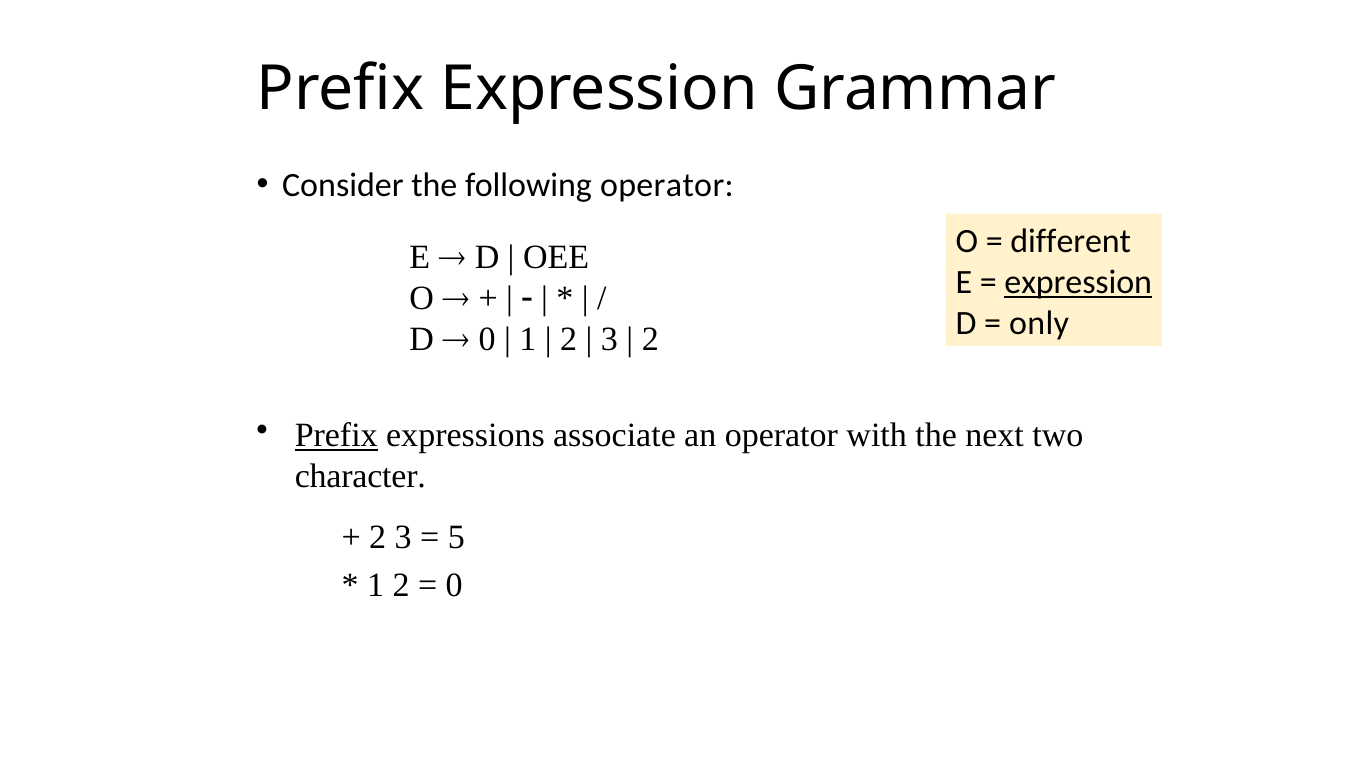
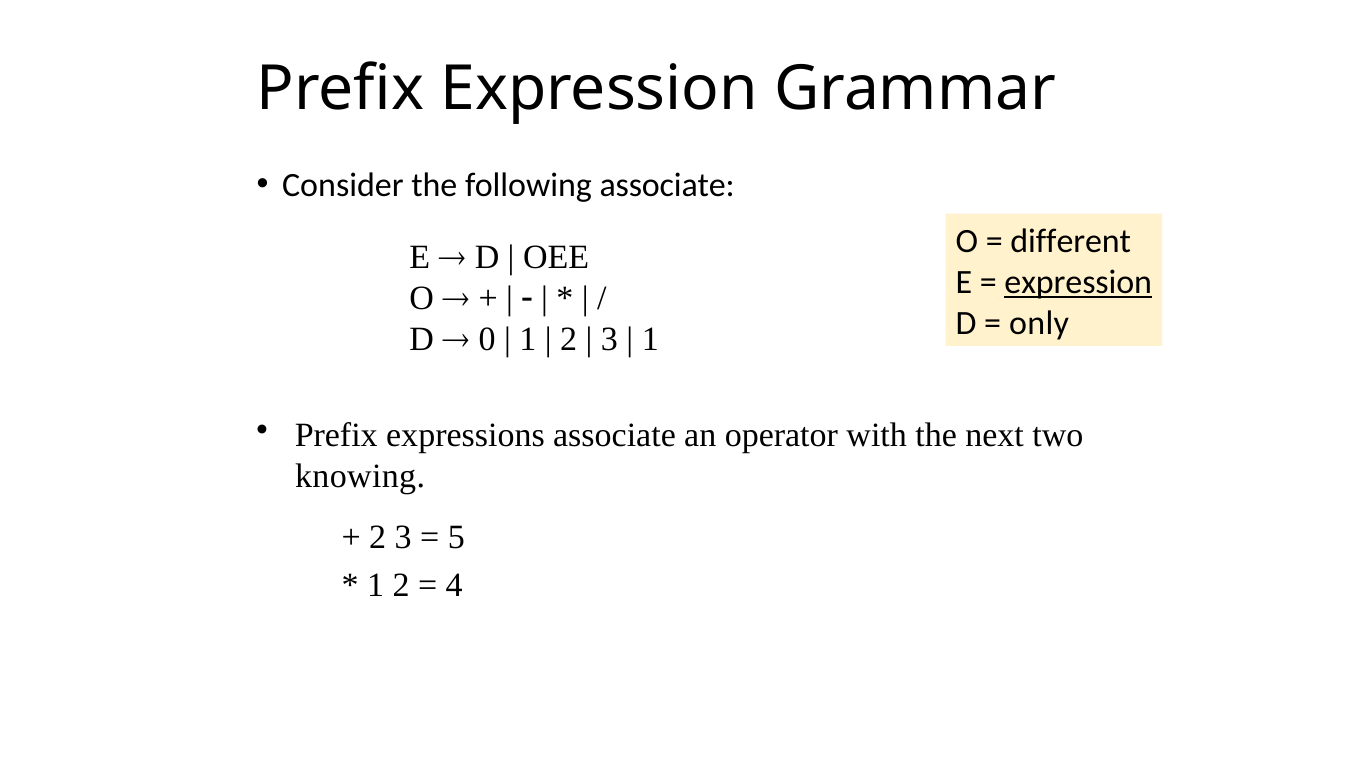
following operator: operator -> associate
2 at (650, 339): 2 -> 1
Prefix at (336, 436) underline: present -> none
character: character -> knowing
0 at (454, 585): 0 -> 4
